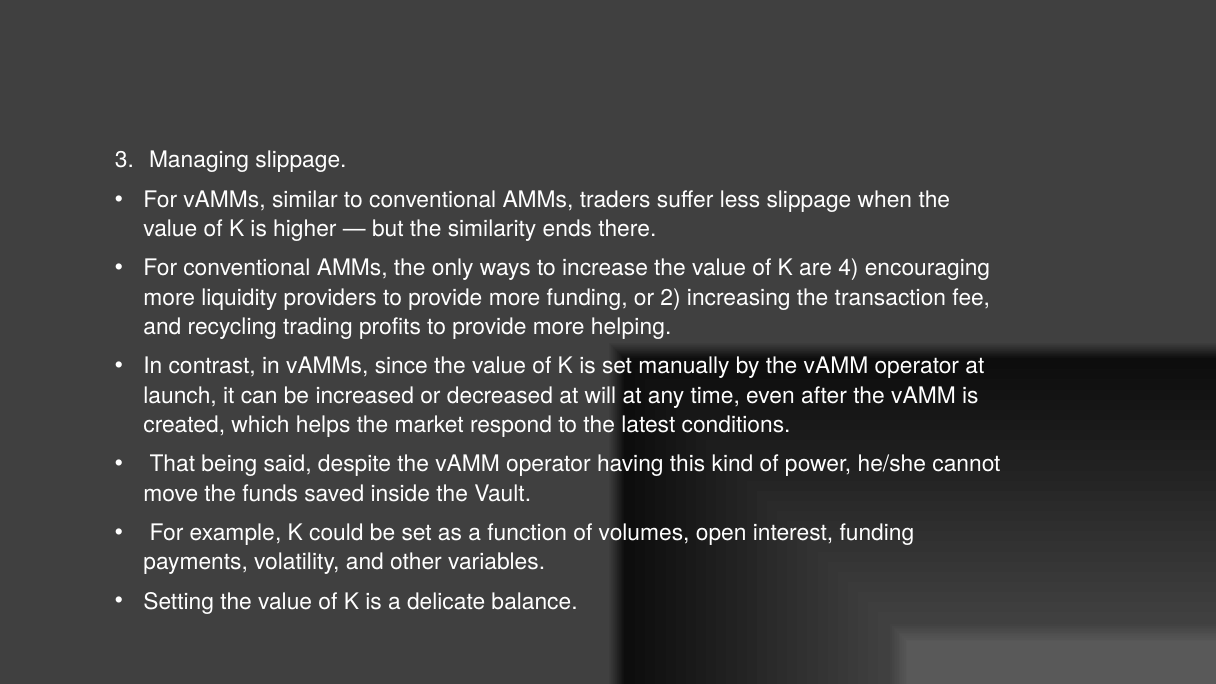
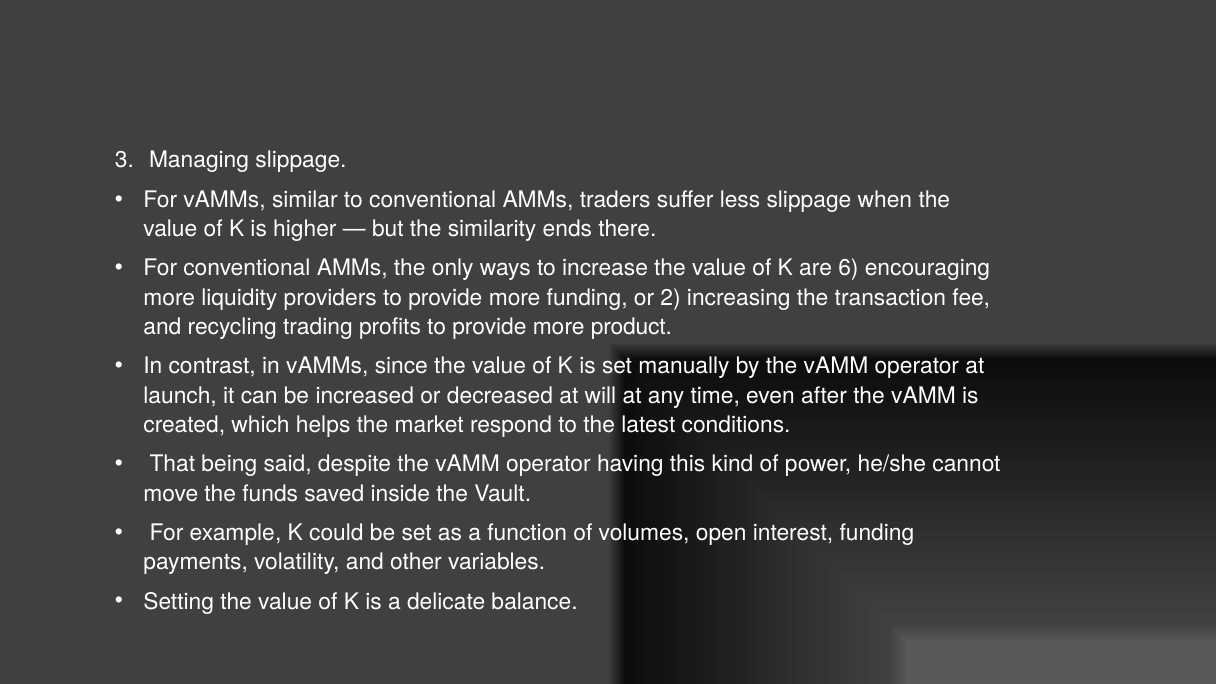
4: 4 -> 6
helping: helping -> product
